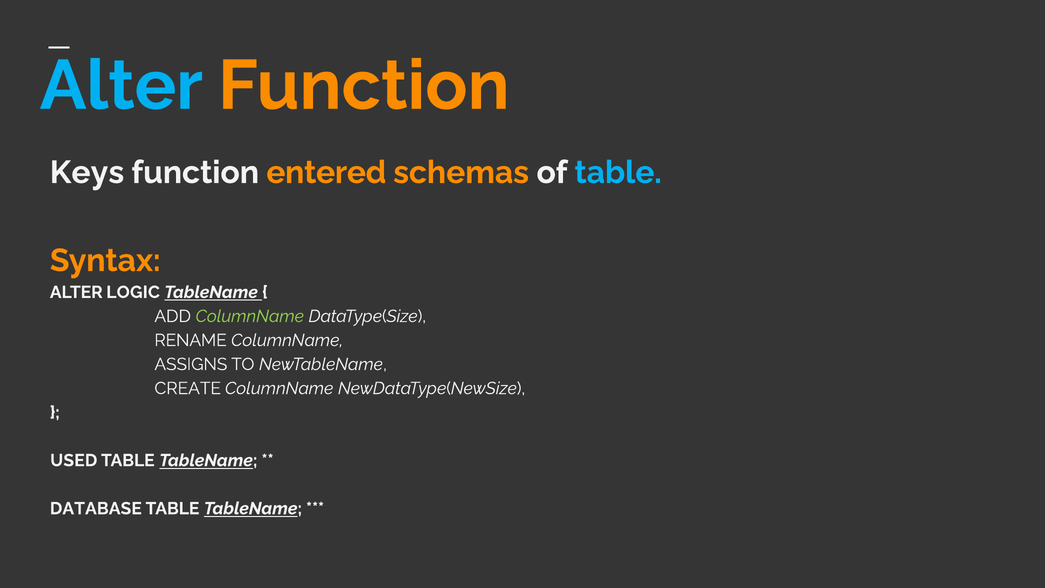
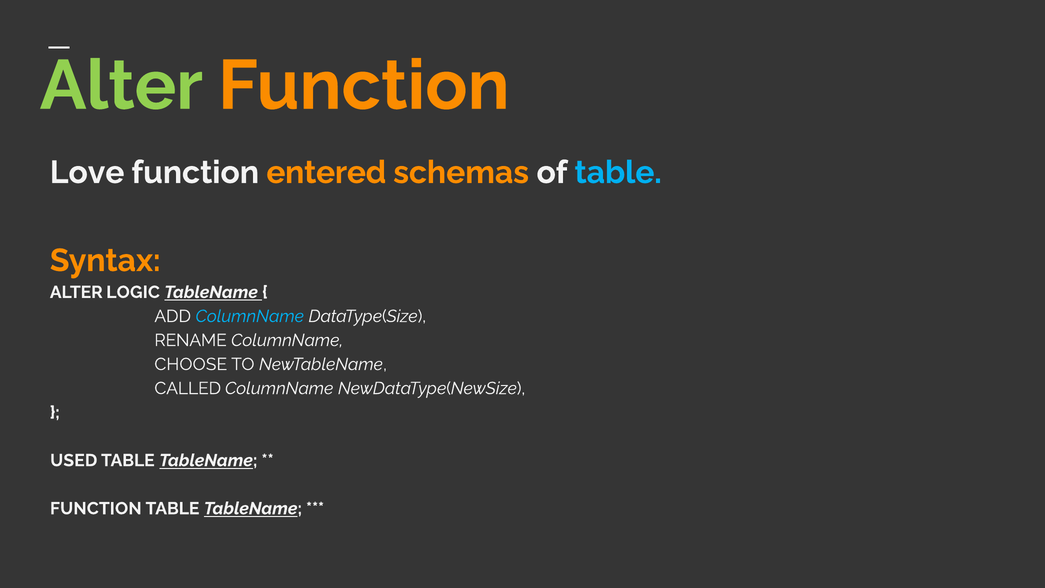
Alter at (121, 86) colour: light blue -> light green
Keys: Keys -> Love
ColumnName at (250, 316) colour: light green -> light blue
ASSIGNS: ASSIGNS -> CHOOSE
CREATE: CREATE -> CALLED
DATABASE at (96, 508): DATABASE -> FUNCTION
